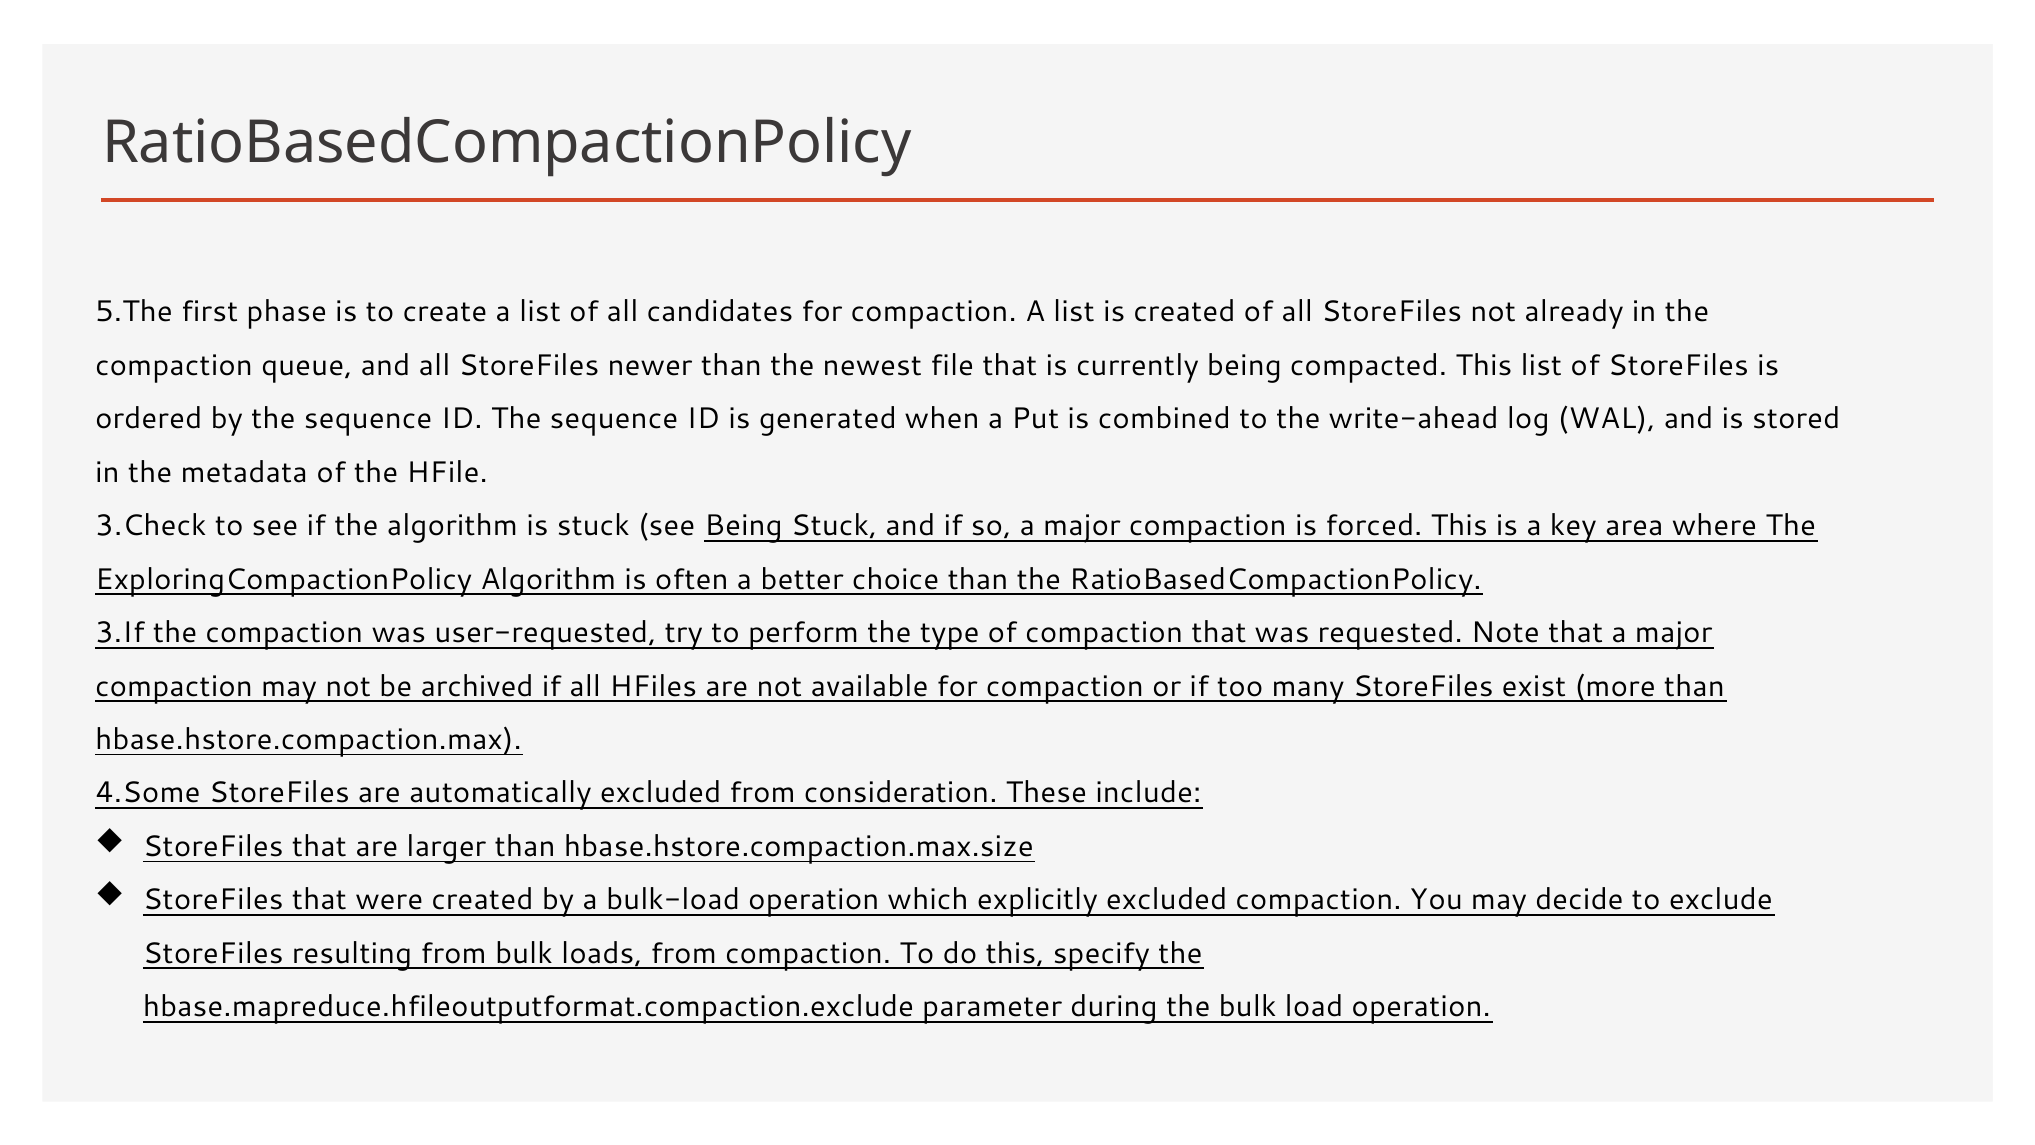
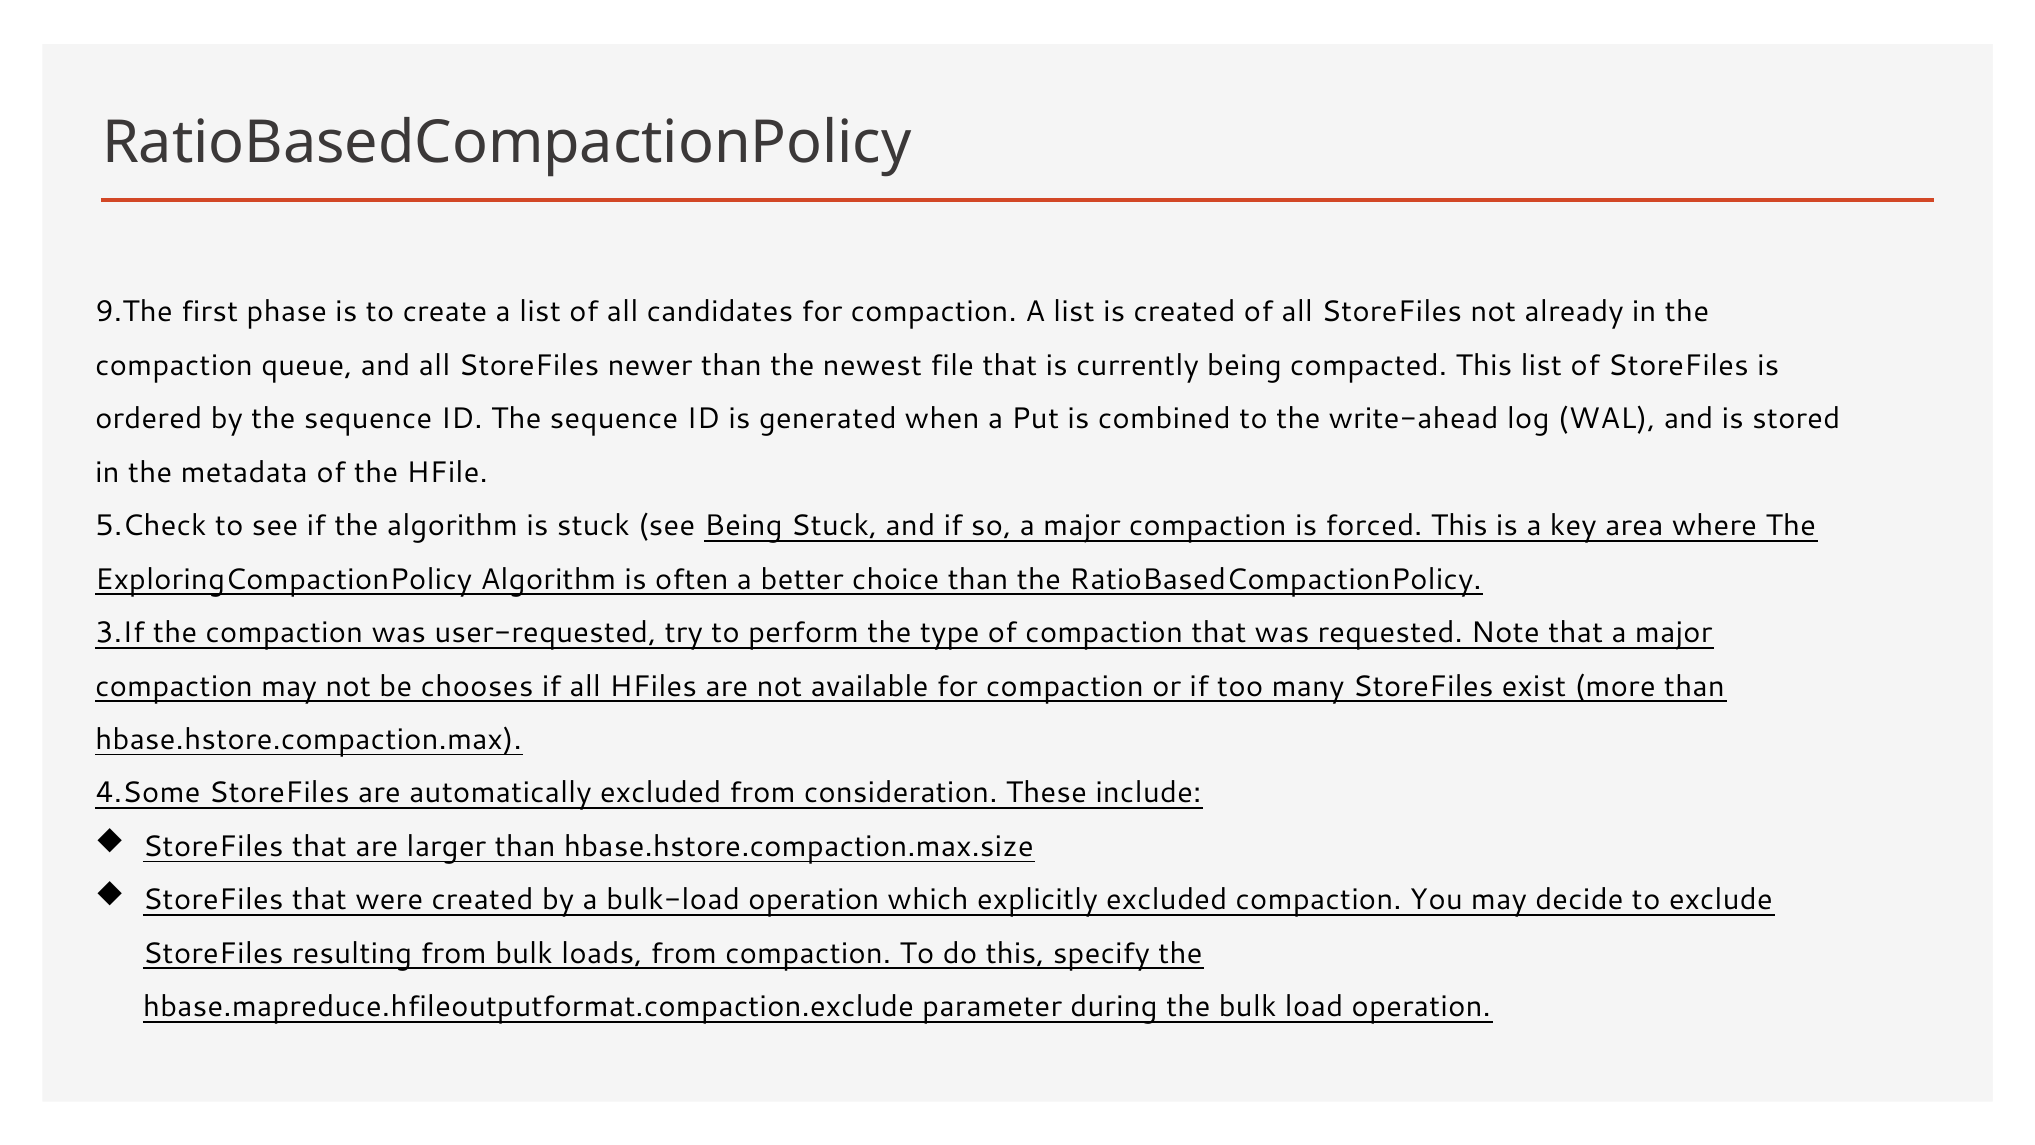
5.The: 5.The -> 9.The
3.Check: 3.Check -> 5.Check
archived: archived -> chooses
